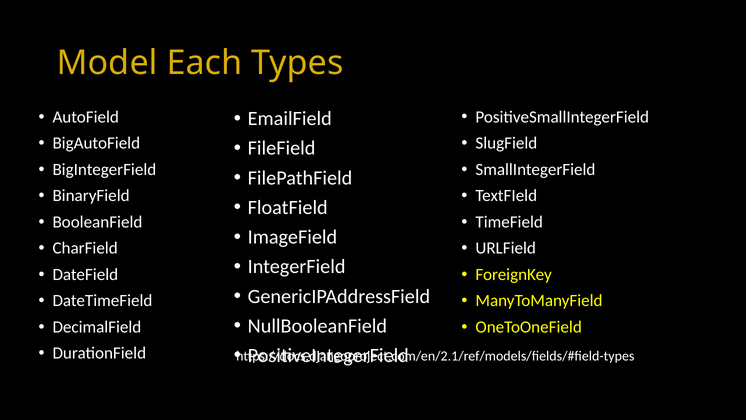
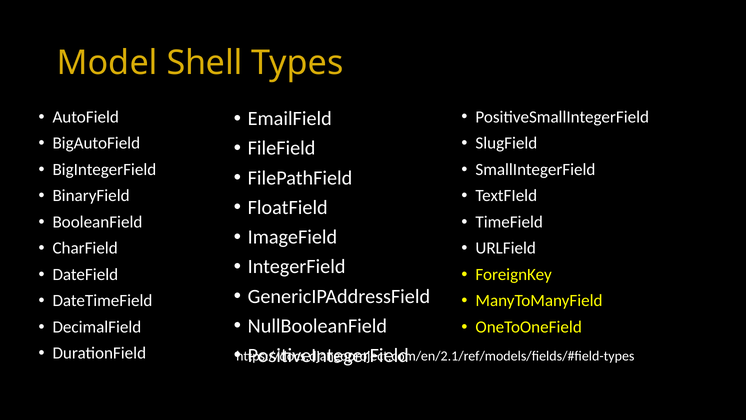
Each: Each -> Shell
